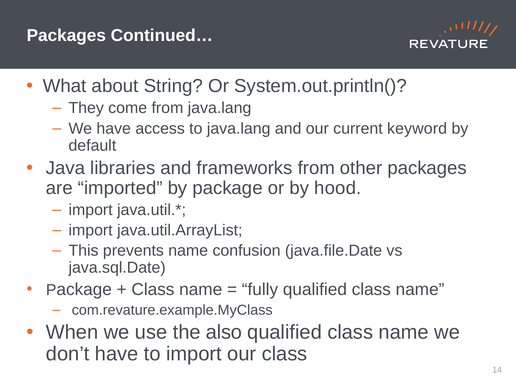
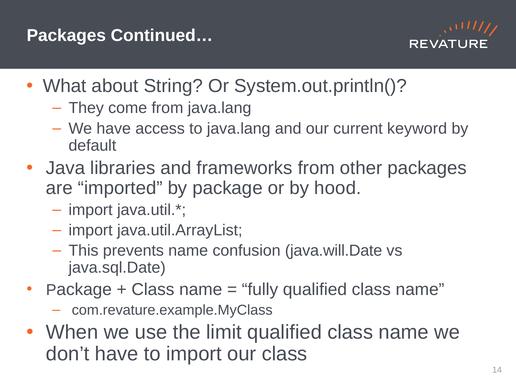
java.file.Date: java.file.Date -> java.will.Date
also: also -> limit
